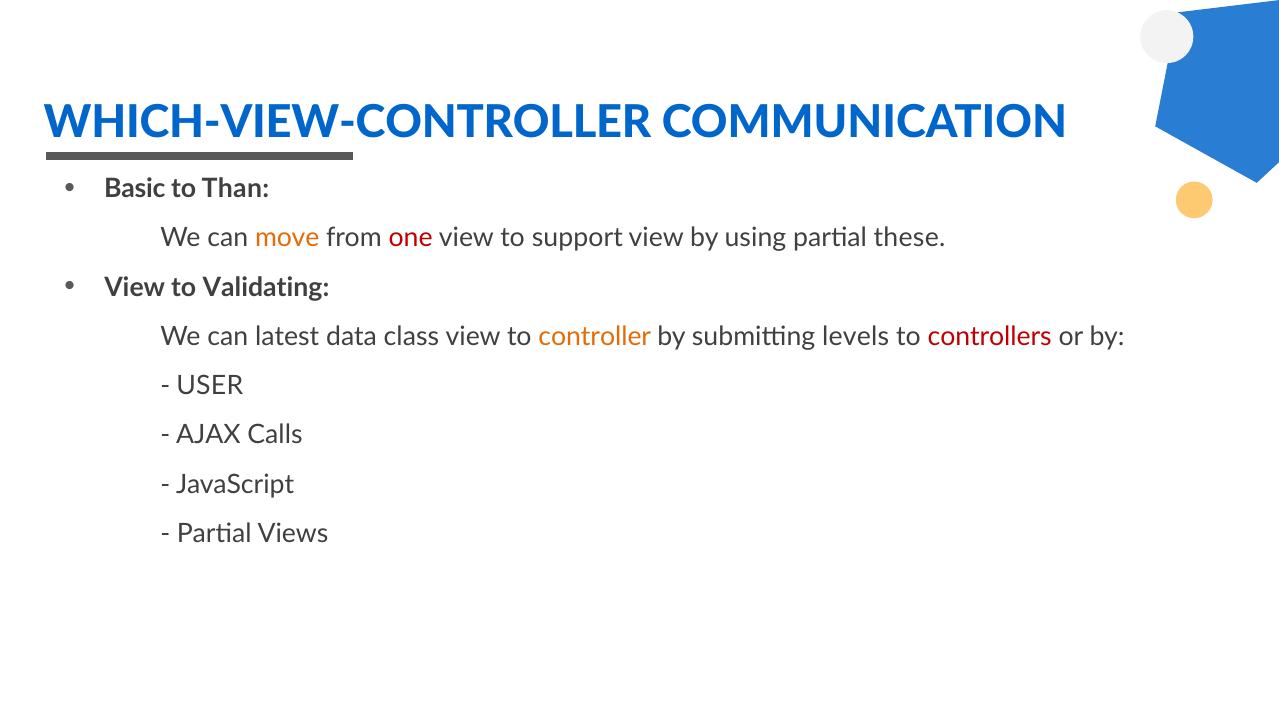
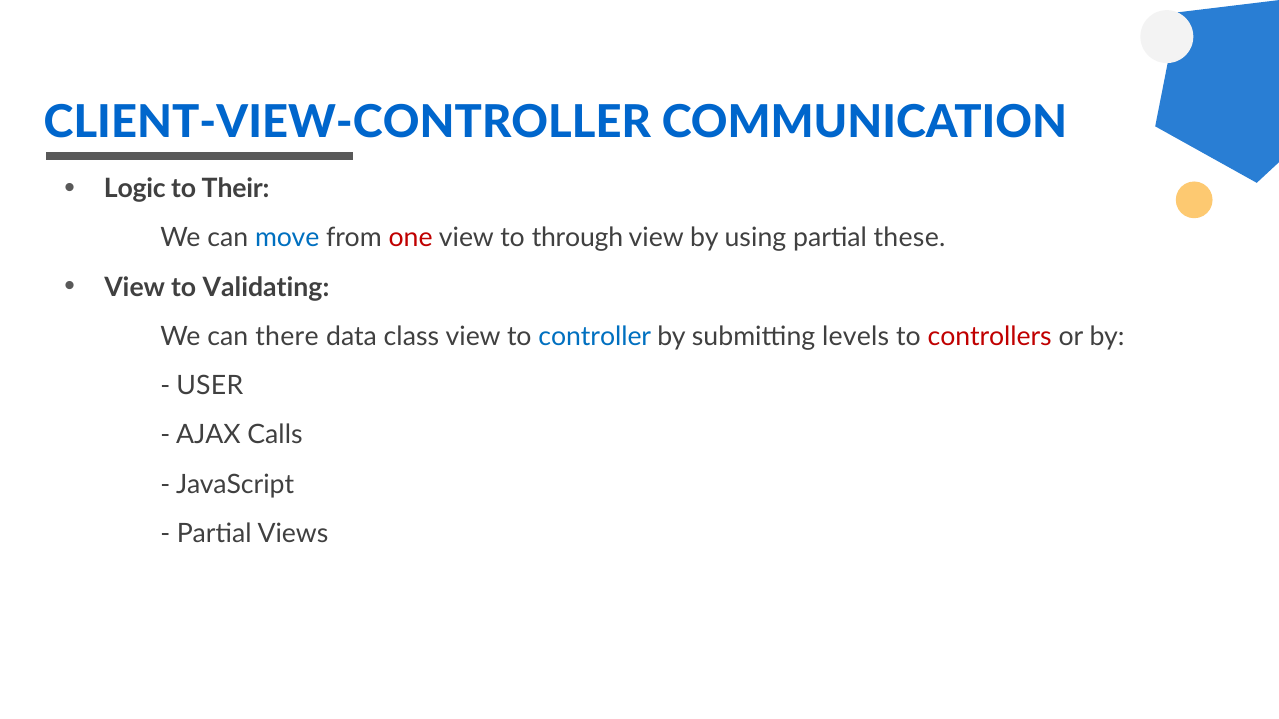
WHICH-VIEW-CONTROLLER: WHICH-VIEW-CONTROLLER -> CLIENT-VIEW-CONTROLLER
Basic: Basic -> Logic
Than: Than -> Their
move colour: orange -> blue
support: support -> through
latest: latest -> there
controller colour: orange -> blue
